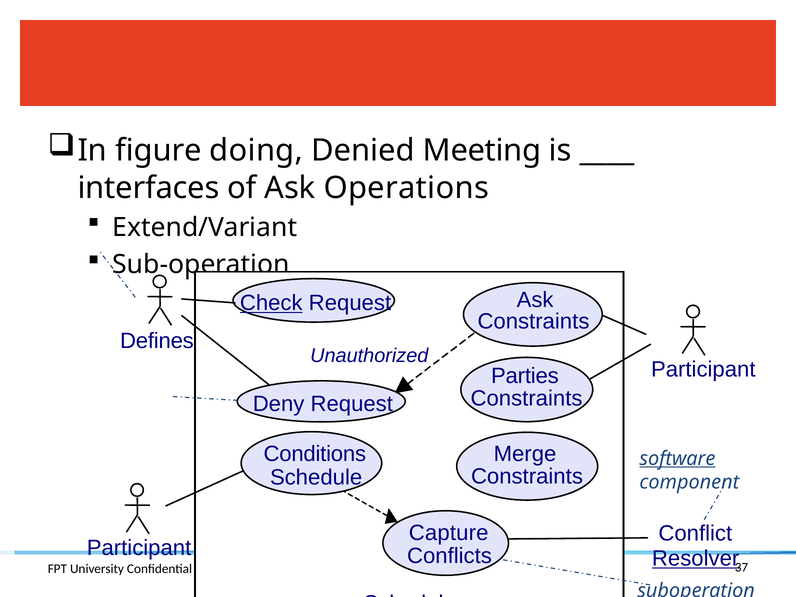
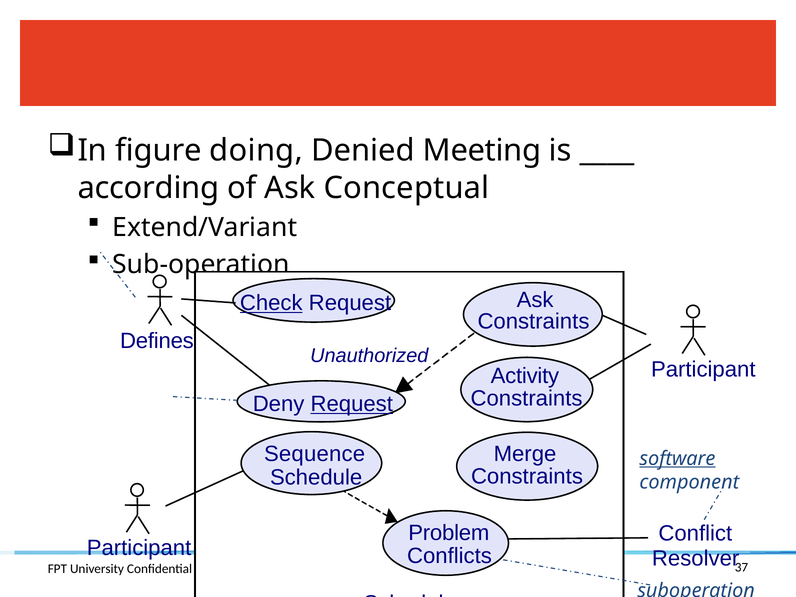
interfaces: interfaces -> according
Operations: Operations -> Conceptual
Parties: Parties -> Activity
Request at (352, 404) underline: none -> present
Conditions: Conditions -> Sequence
Capture: Capture -> Problem
Resolver underline: present -> none
